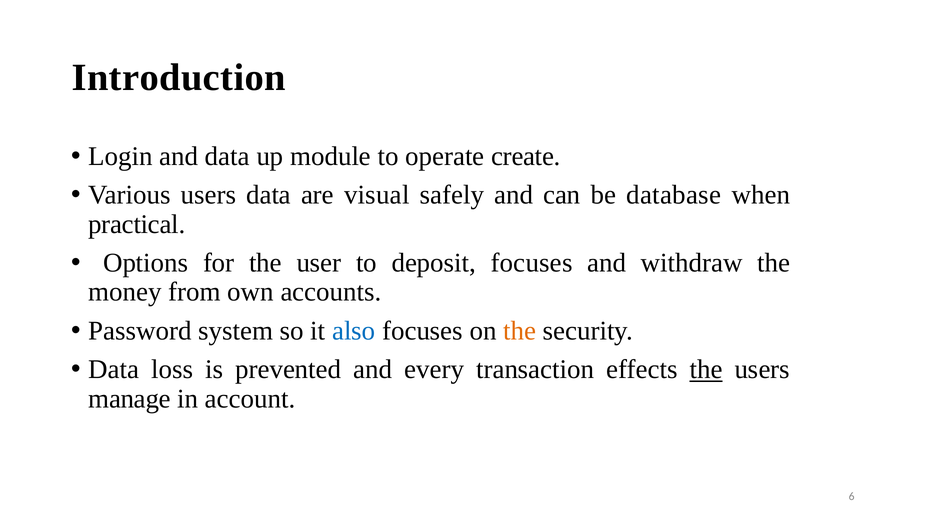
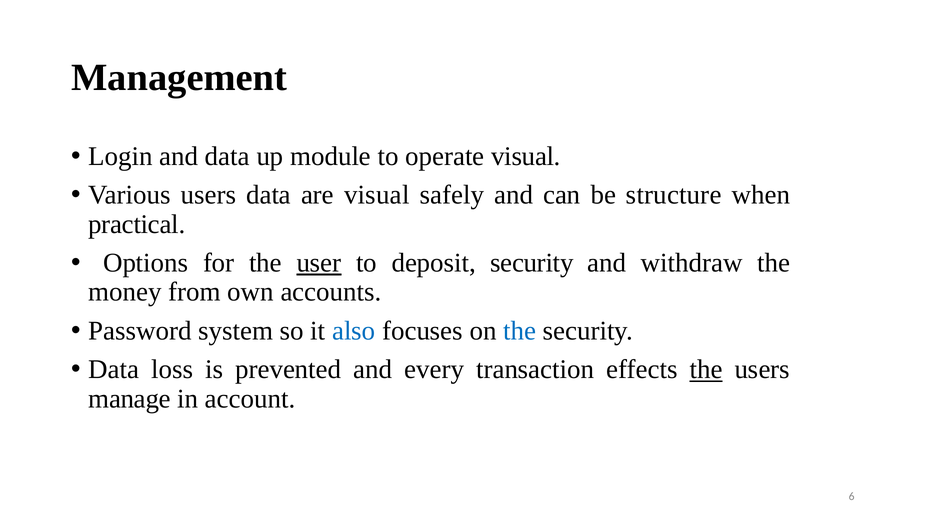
Introduction: Introduction -> Management
operate create: create -> visual
database: database -> structure
user underline: none -> present
deposit focuses: focuses -> security
the at (520, 331) colour: orange -> blue
